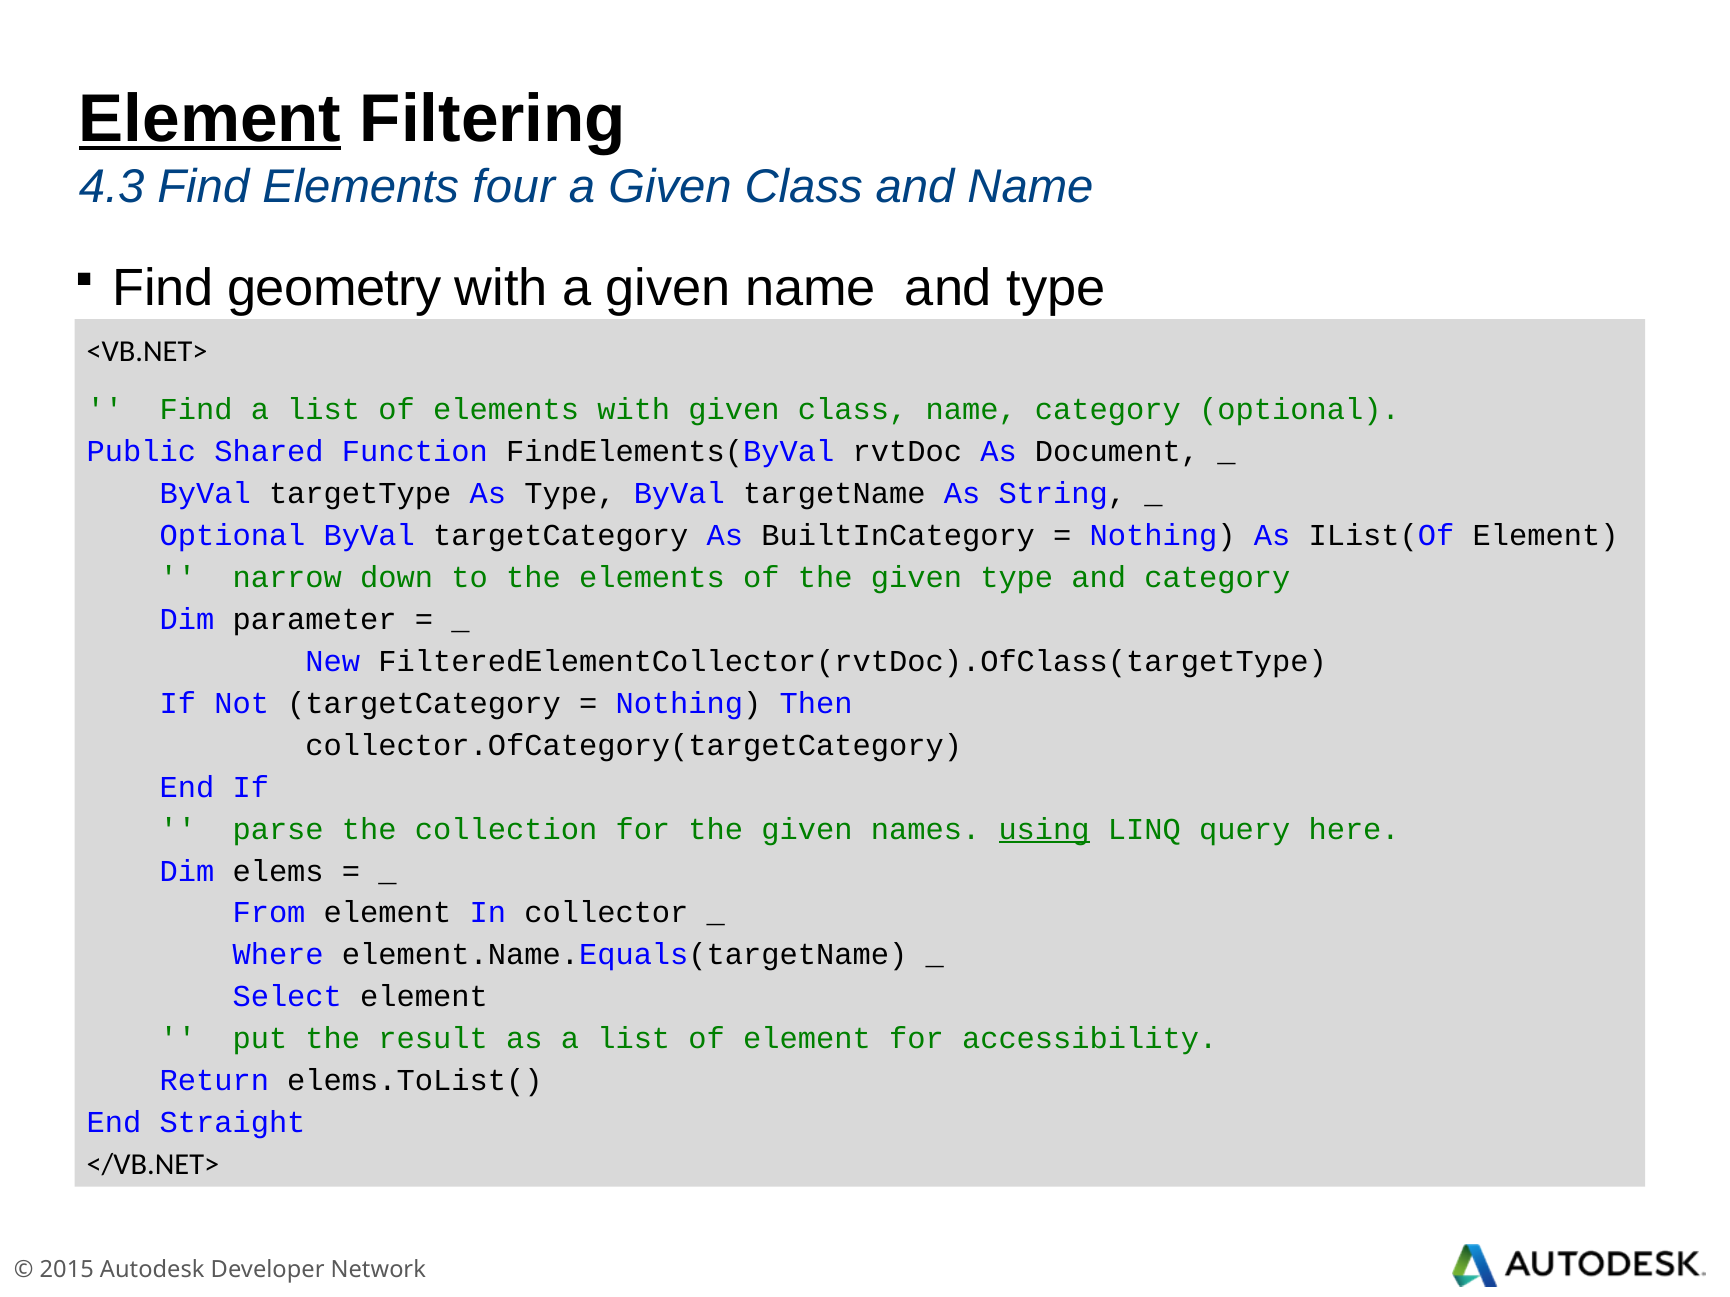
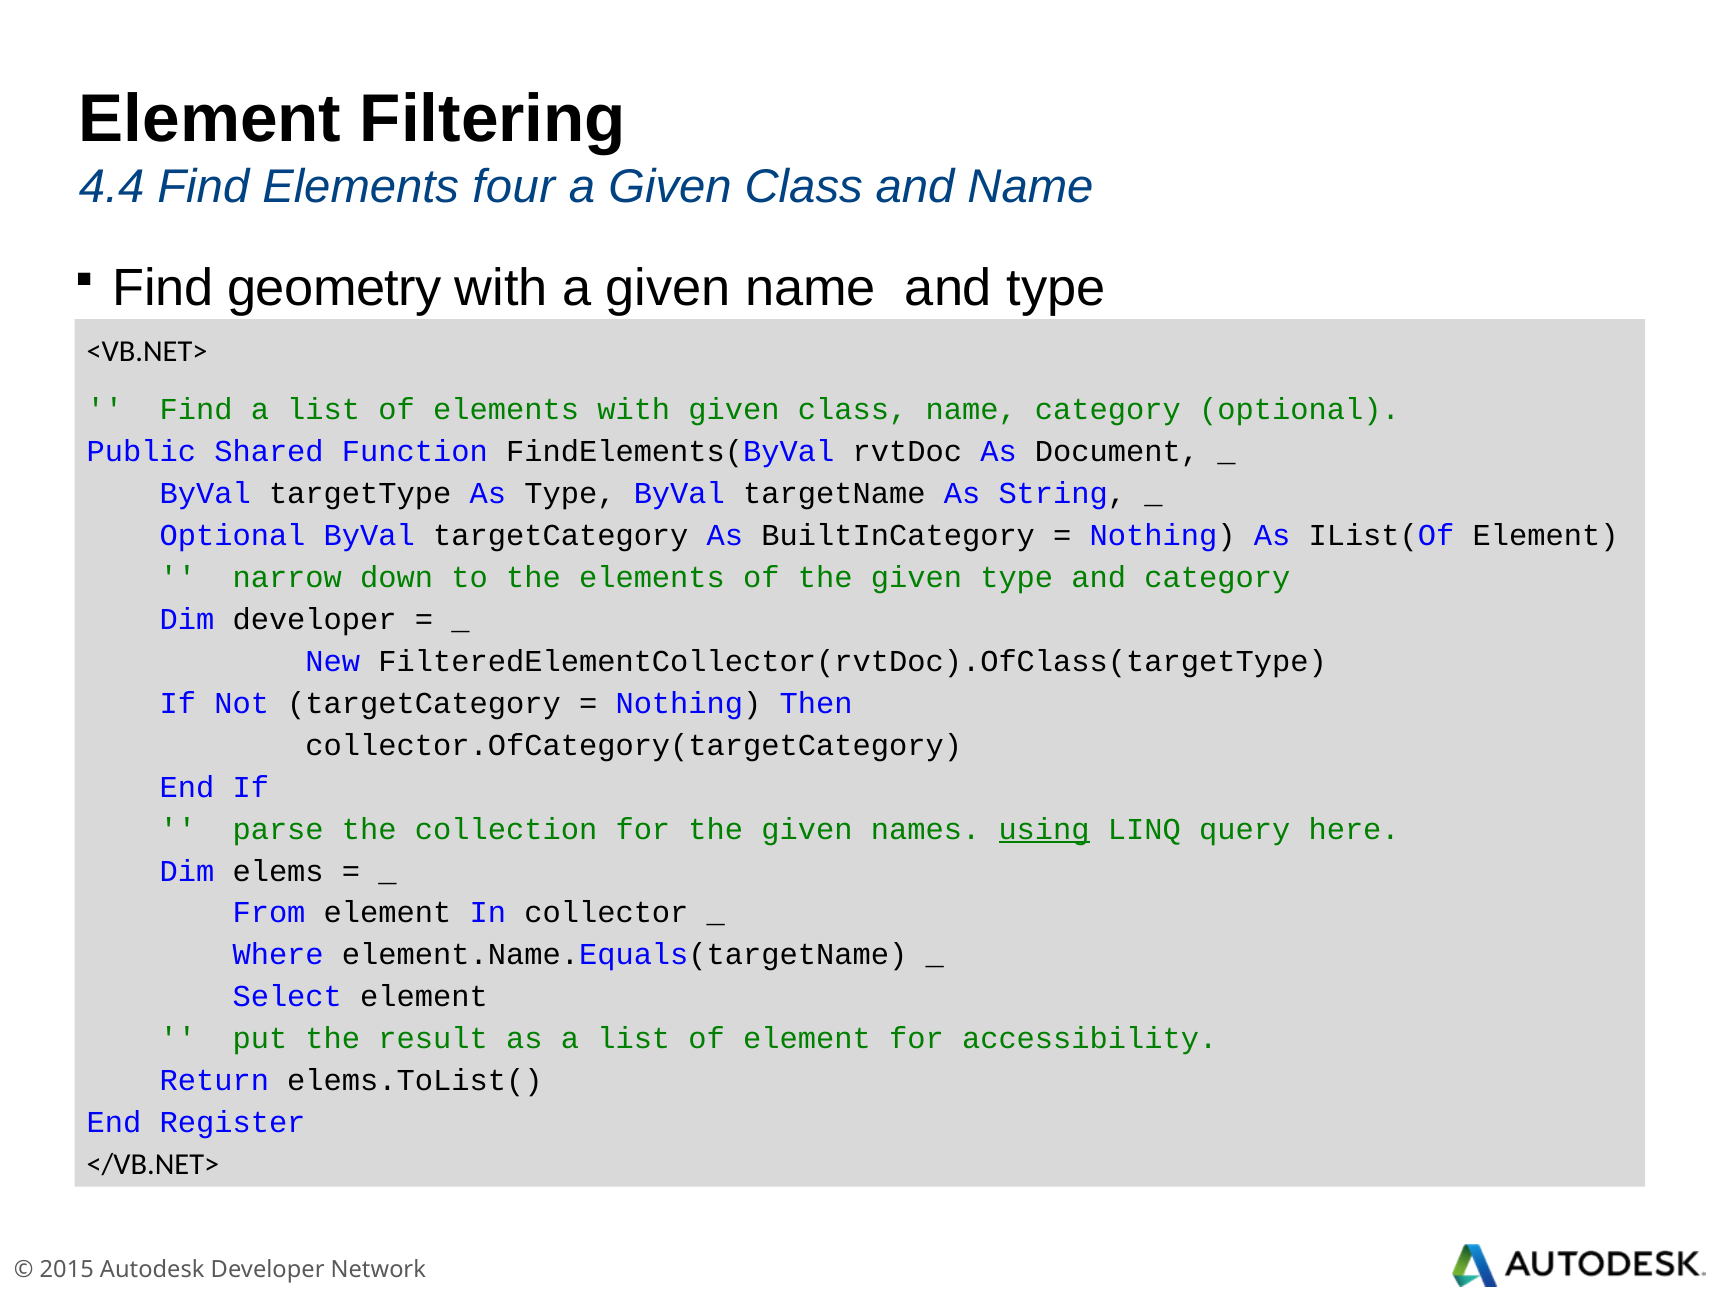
Element at (210, 119) underline: present -> none
4.3: 4.3 -> 4.4
Dim parameter: parameter -> developer
Straight: Straight -> Register
